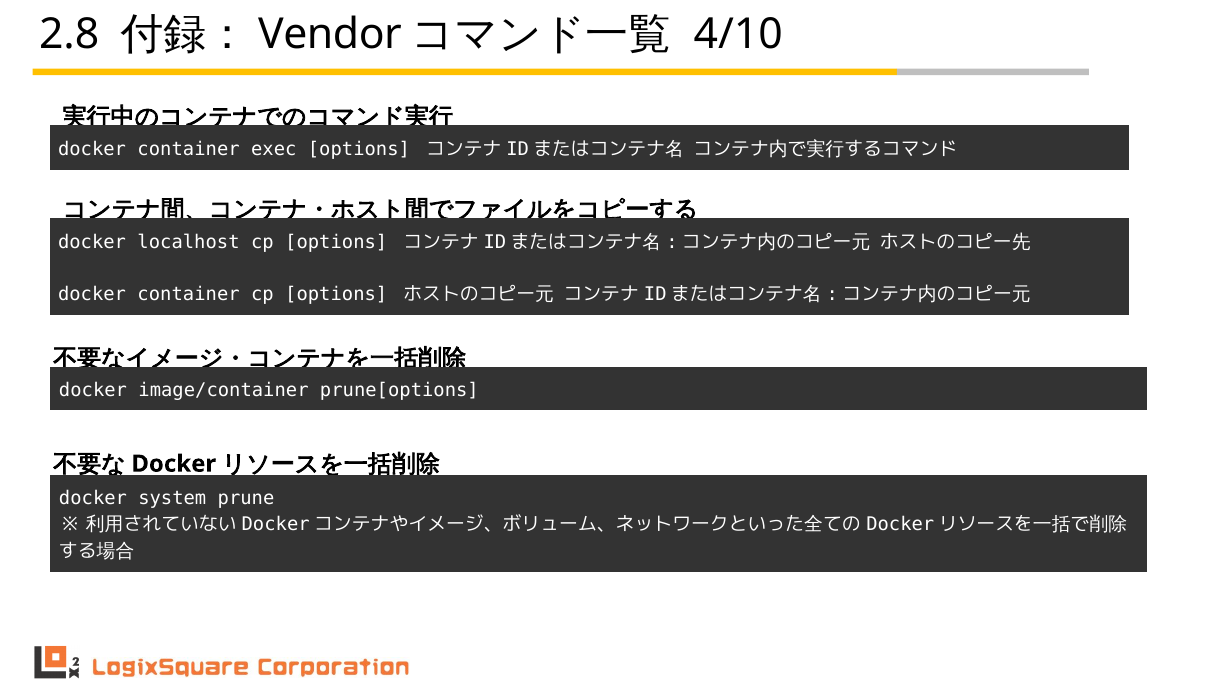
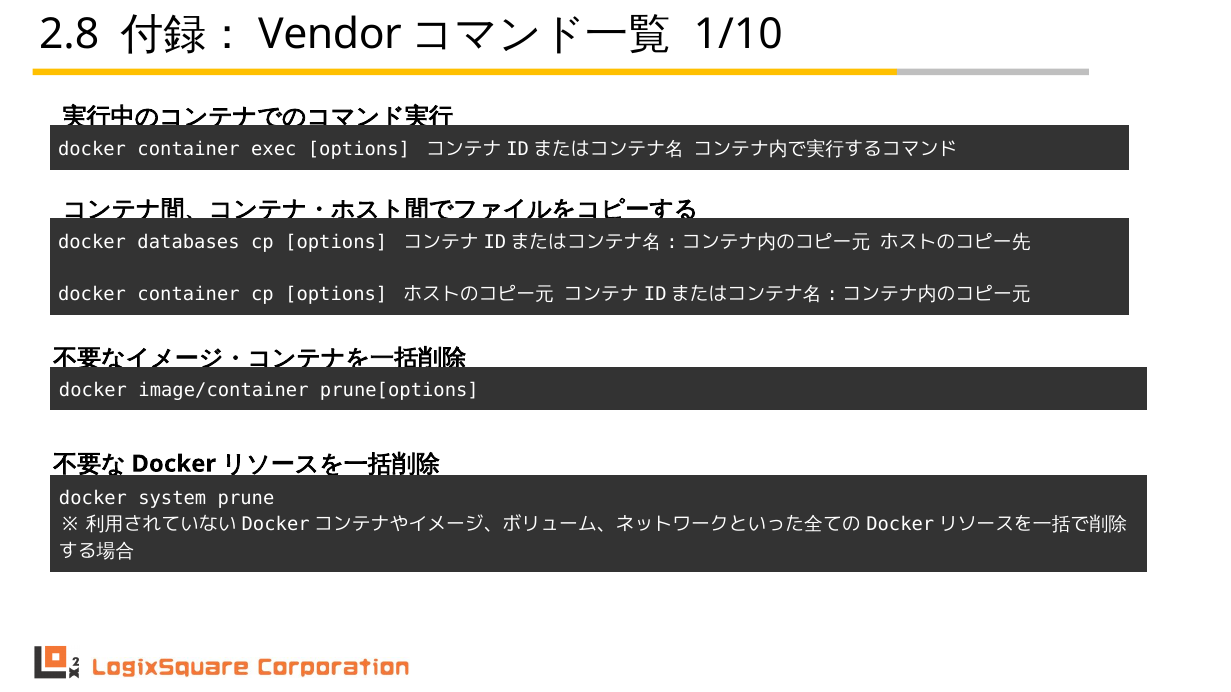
4/10: 4/10 -> 1/10
localhost: localhost -> databases
